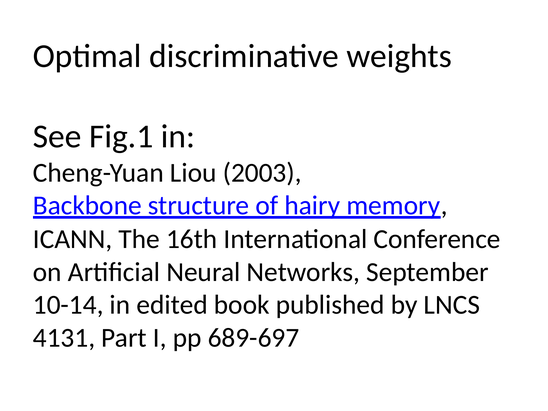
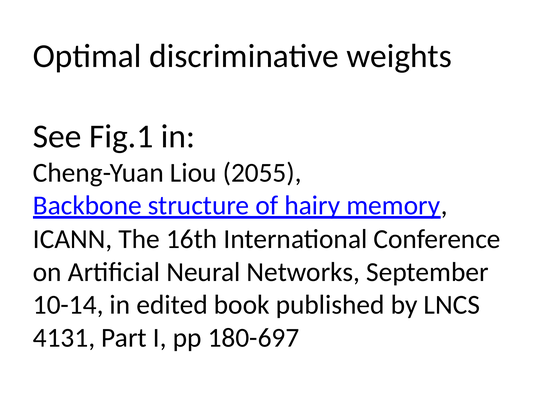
2003: 2003 -> 2055
689-697: 689-697 -> 180-697
